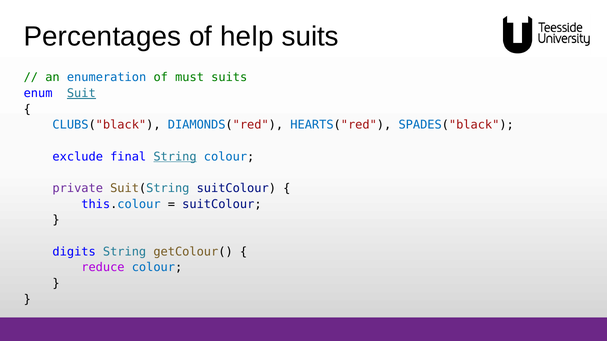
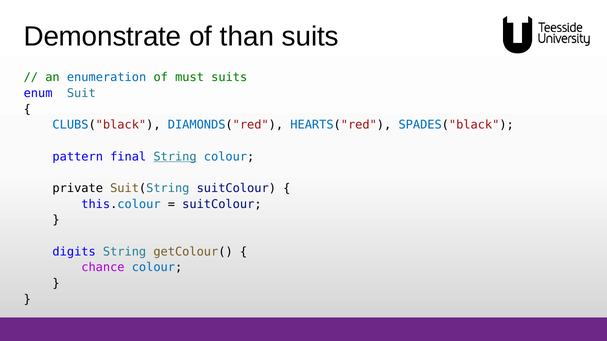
Percentages: Percentages -> Demonstrate
help: help -> than
Suit underline: present -> none
exclude: exclude -> pattern
private colour: purple -> black
reduce: reduce -> chance
